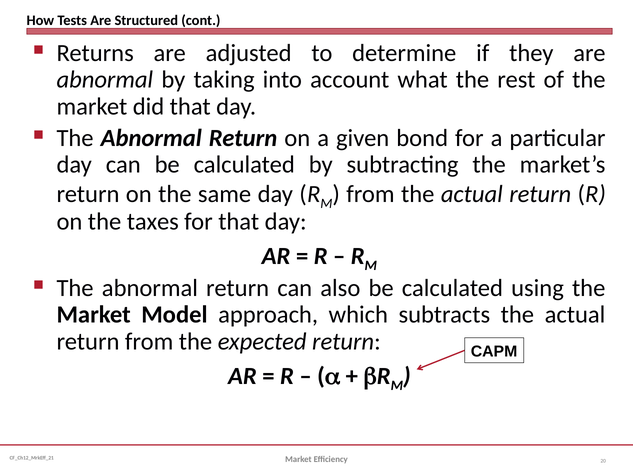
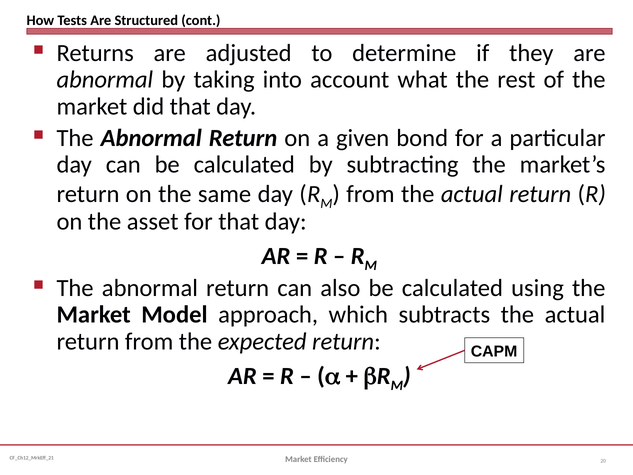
taxes: taxes -> asset
